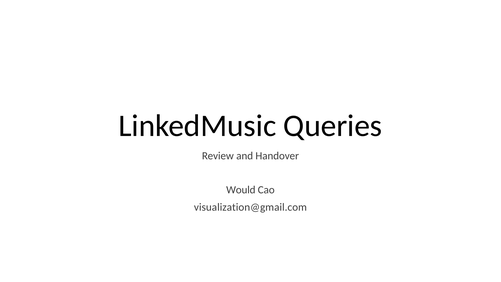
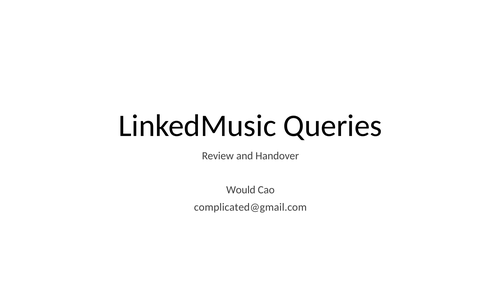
visualization@gmail.com: visualization@gmail.com -> complicated@gmail.com
